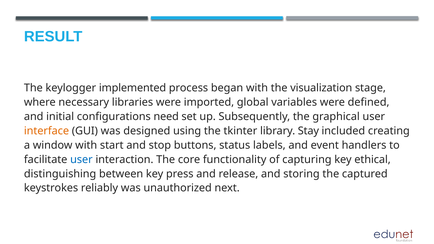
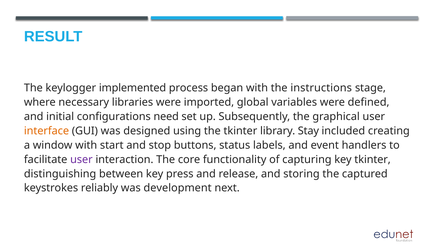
visualization: visualization -> instructions
user at (81, 160) colour: blue -> purple
key ethical: ethical -> tkinter
unauthorized: unauthorized -> development
